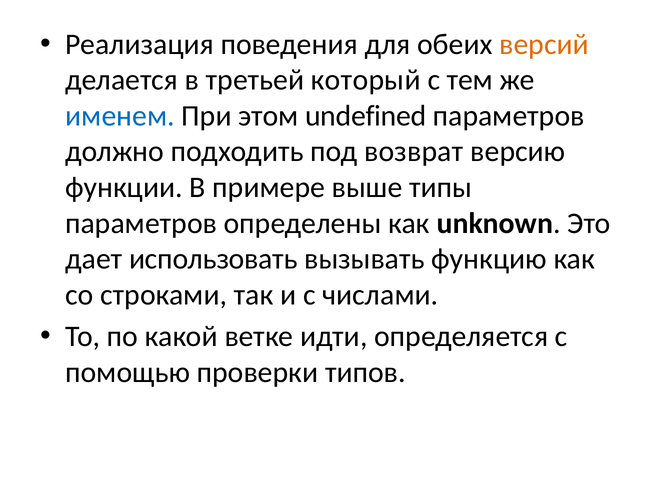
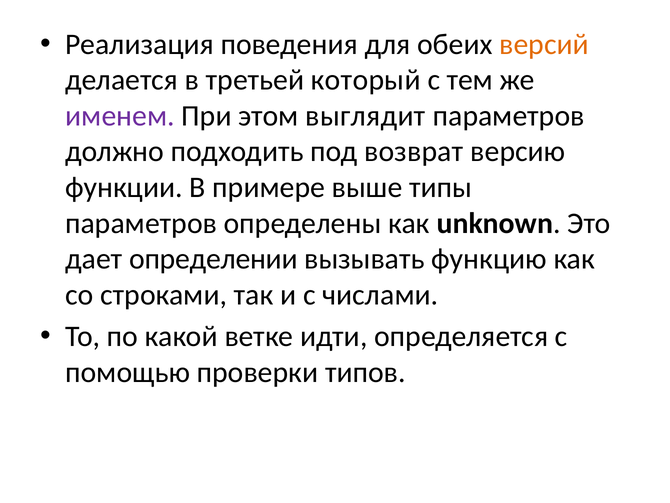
именем colour: blue -> purple
undefined: undefined -> выглядит
использовать: использовать -> определении
